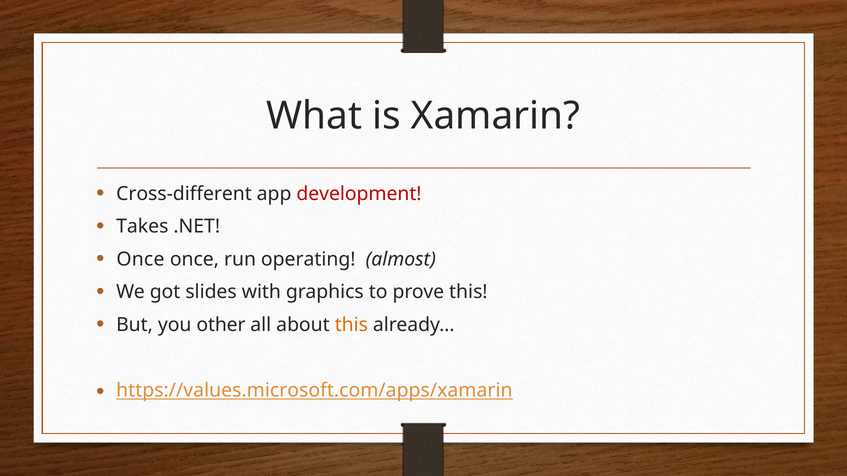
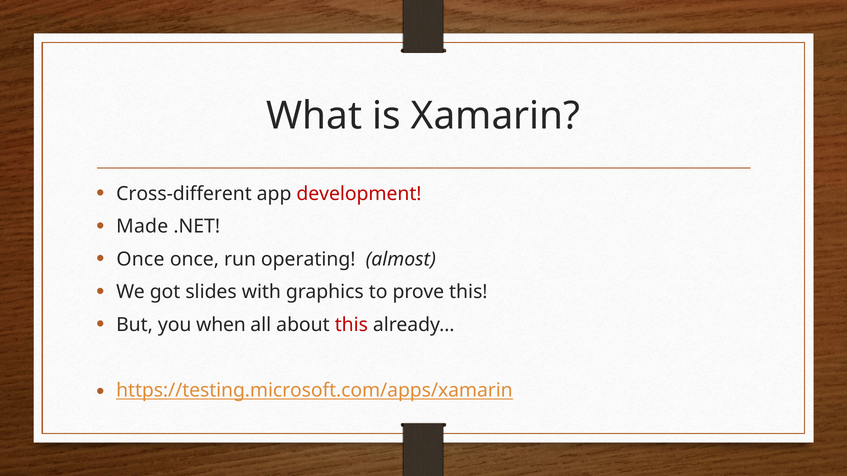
Takes: Takes -> Made
other: other -> when
this at (351, 325) colour: orange -> red
https://values.microsoft.com/apps/xamarin: https://values.microsoft.com/apps/xamarin -> https://testing.microsoft.com/apps/xamarin
